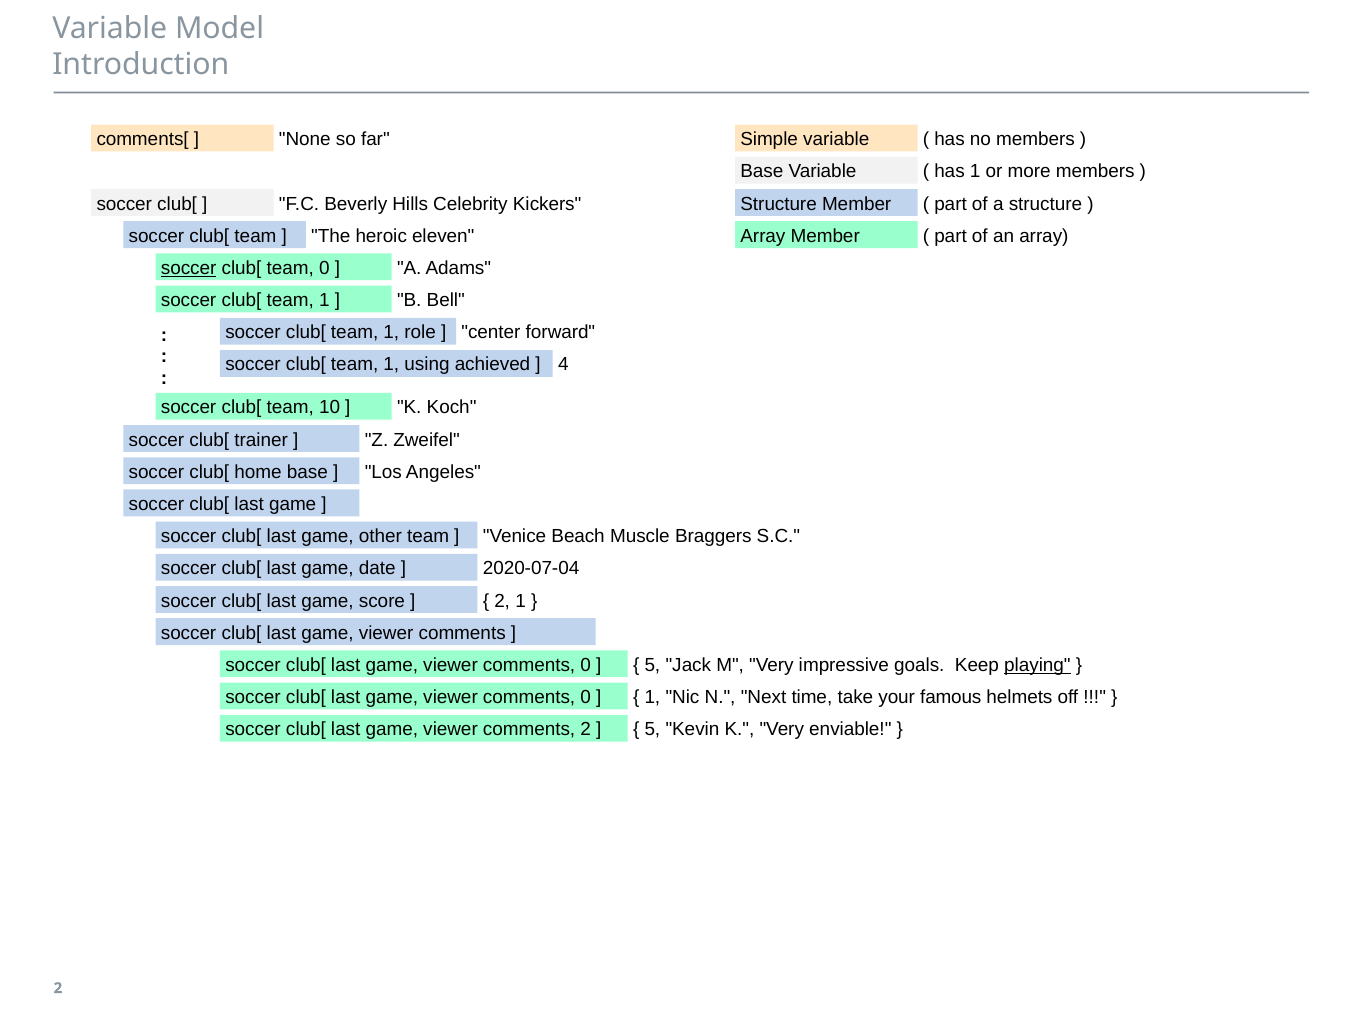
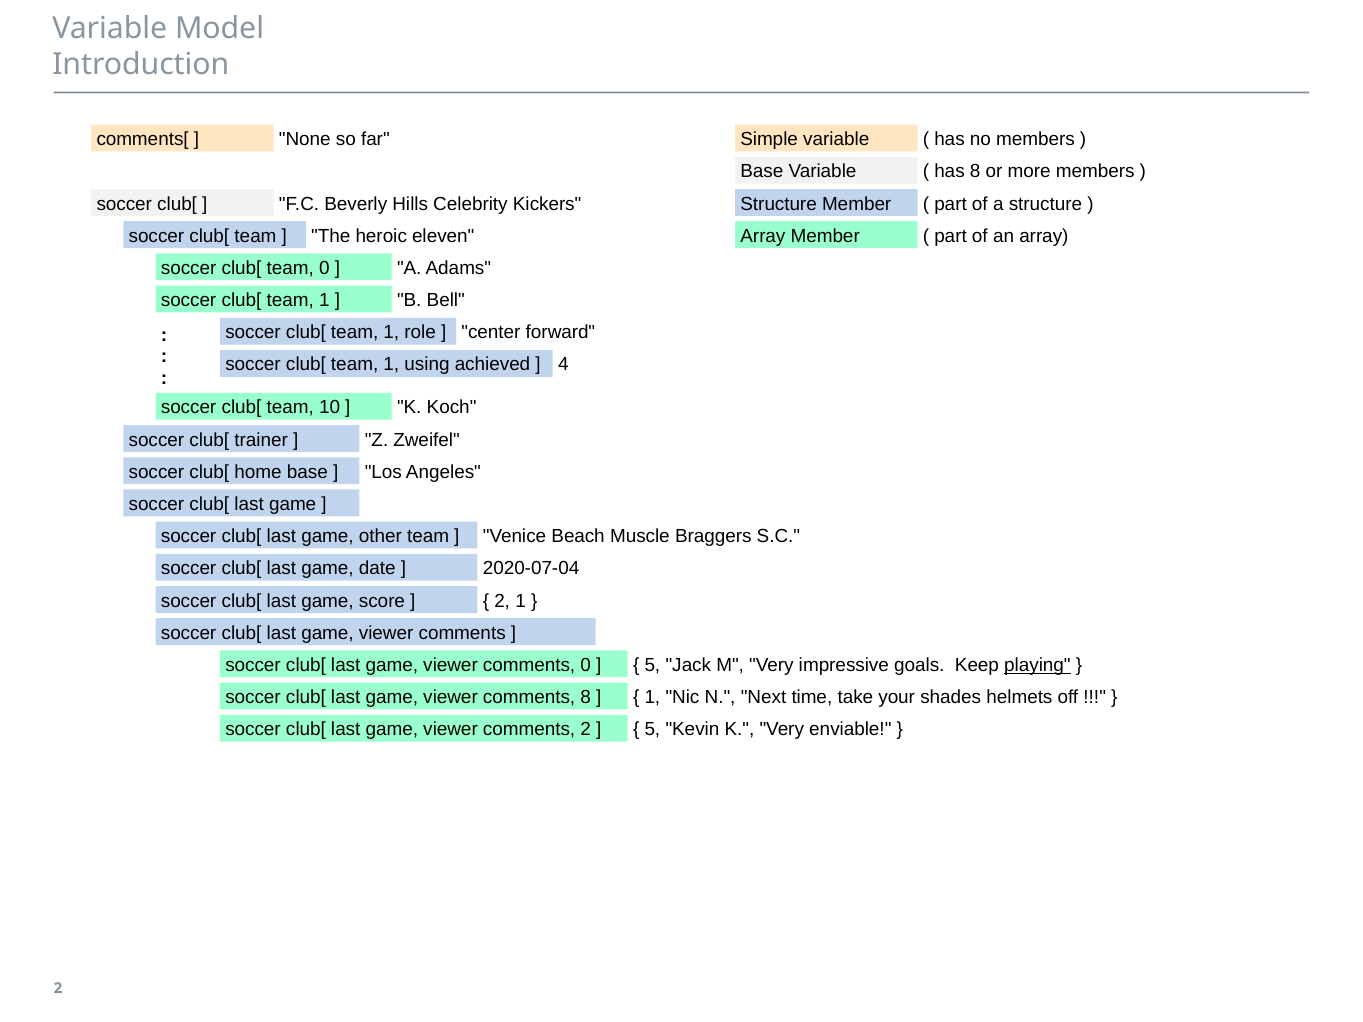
has 1: 1 -> 8
soccer at (189, 268) underline: present -> none
0 at (586, 698): 0 -> 8
famous: famous -> shades
